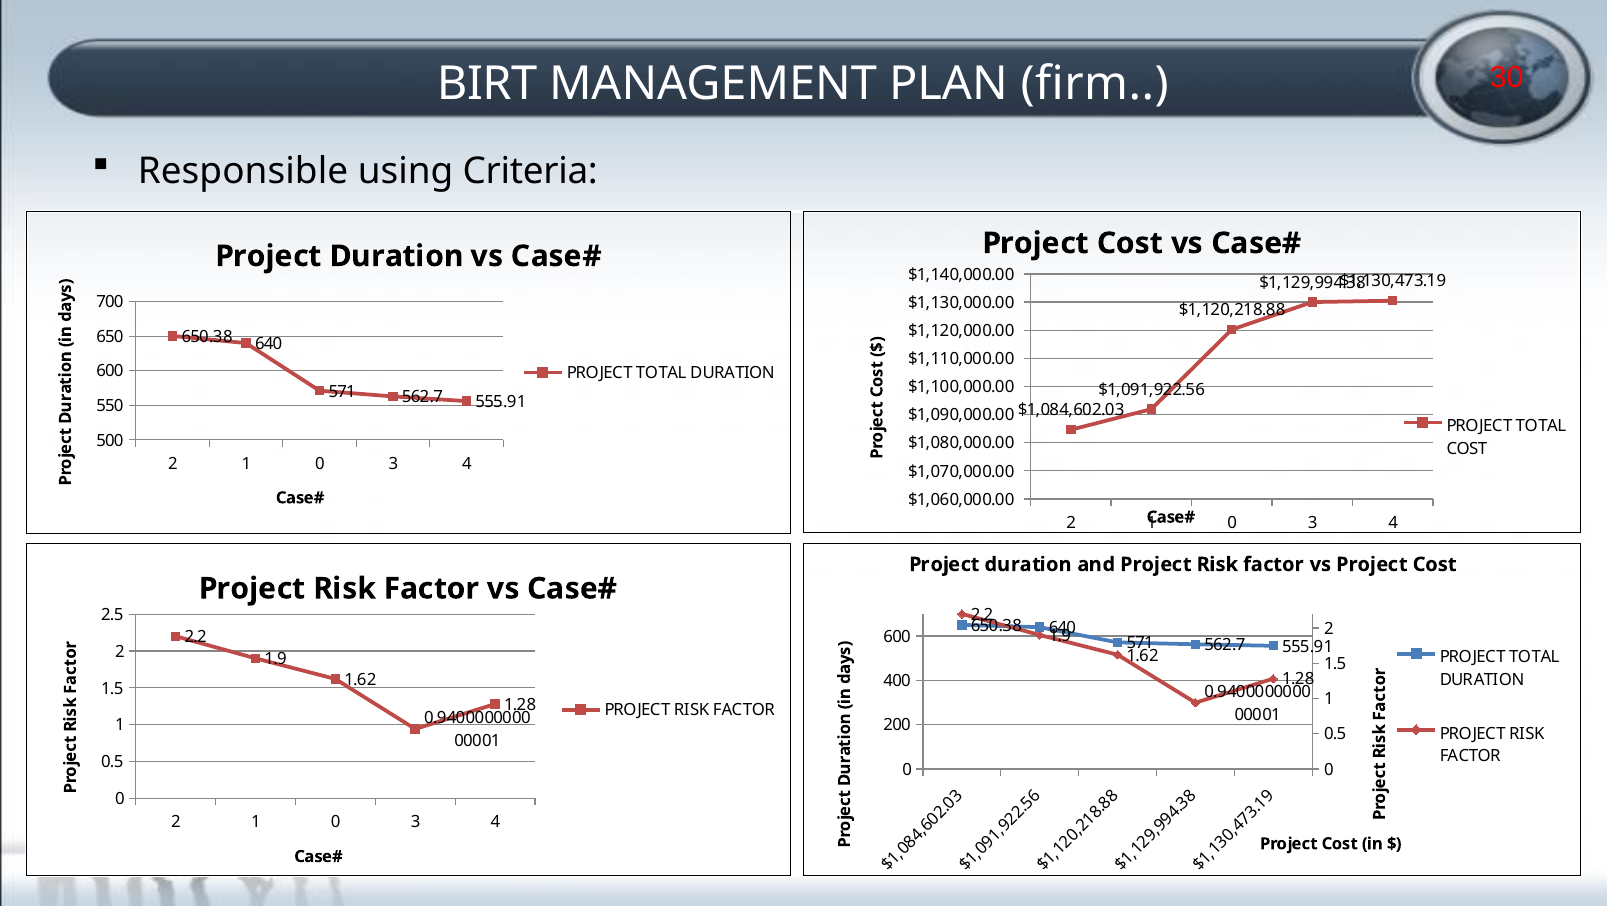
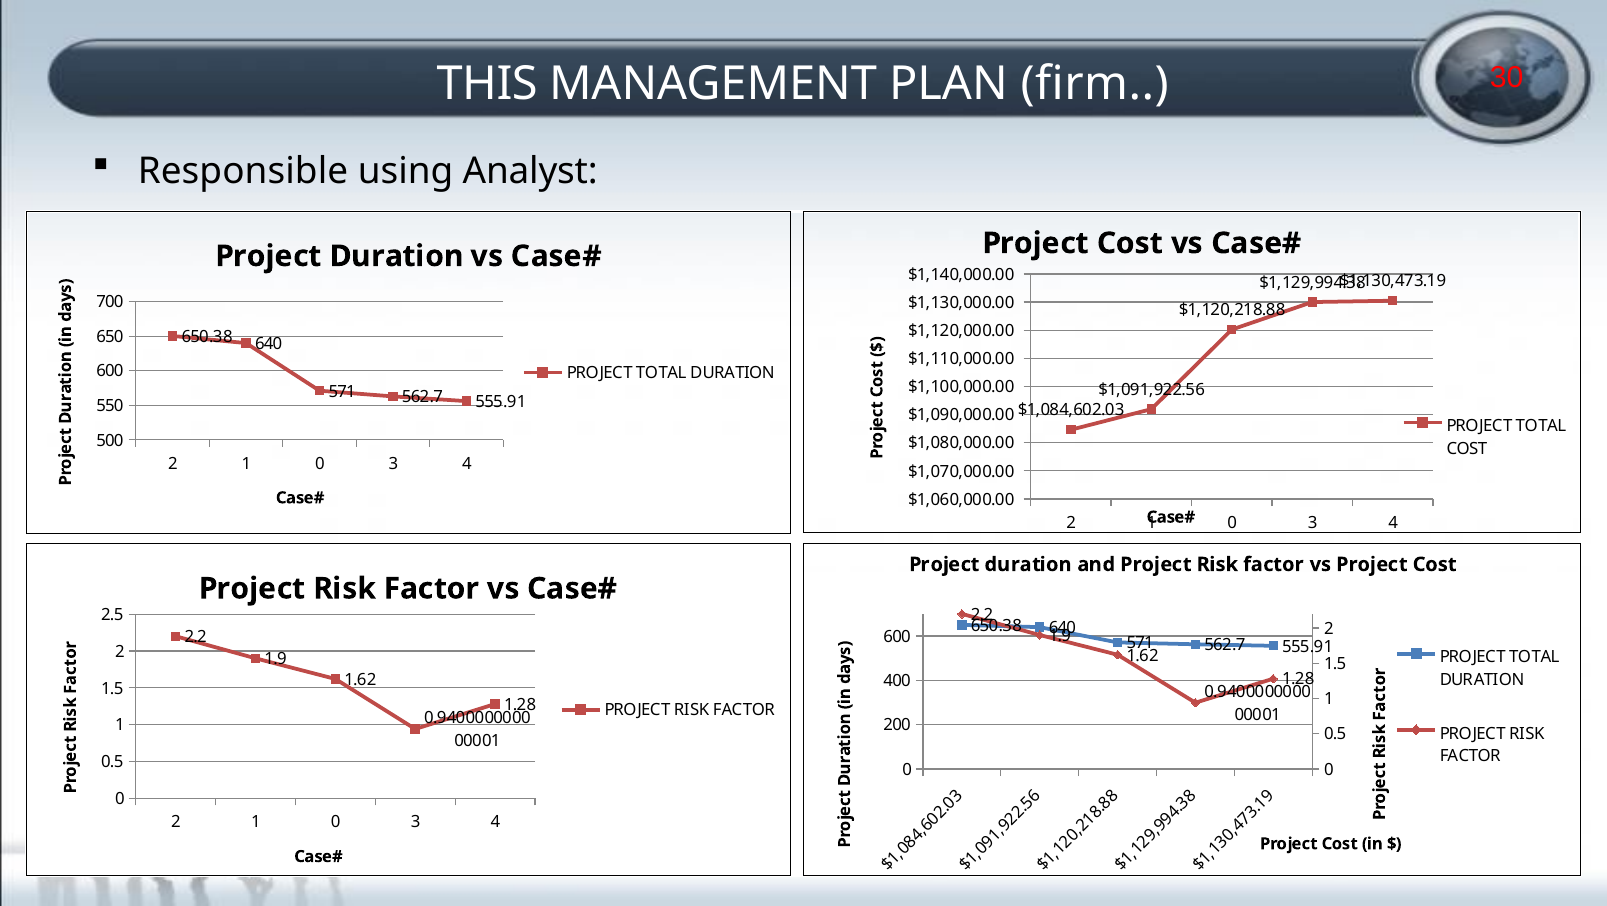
BIRT: BIRT -> THIS
Criteria: Criteria -> Analyst
